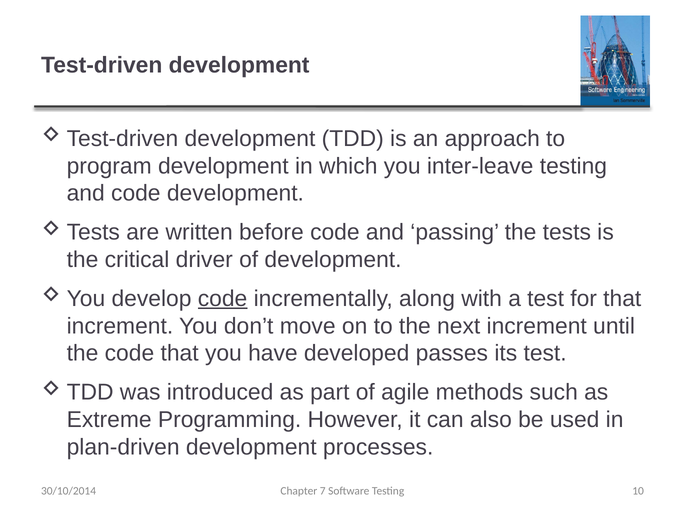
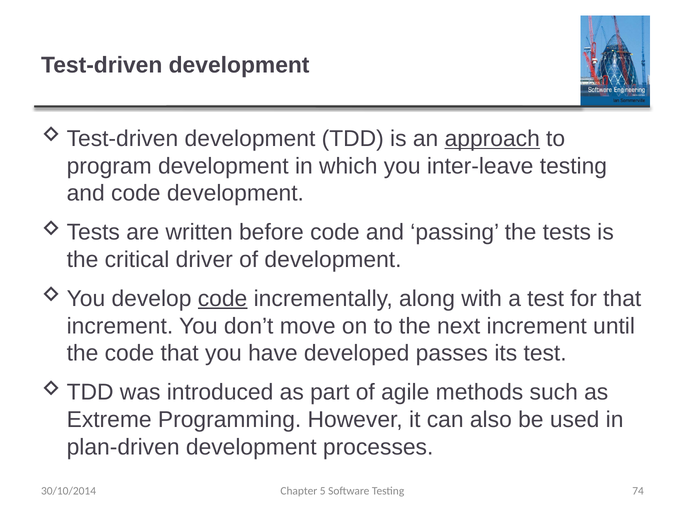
approach underline: none -> present
7: 7 -> 5
10: 10 -> 74
